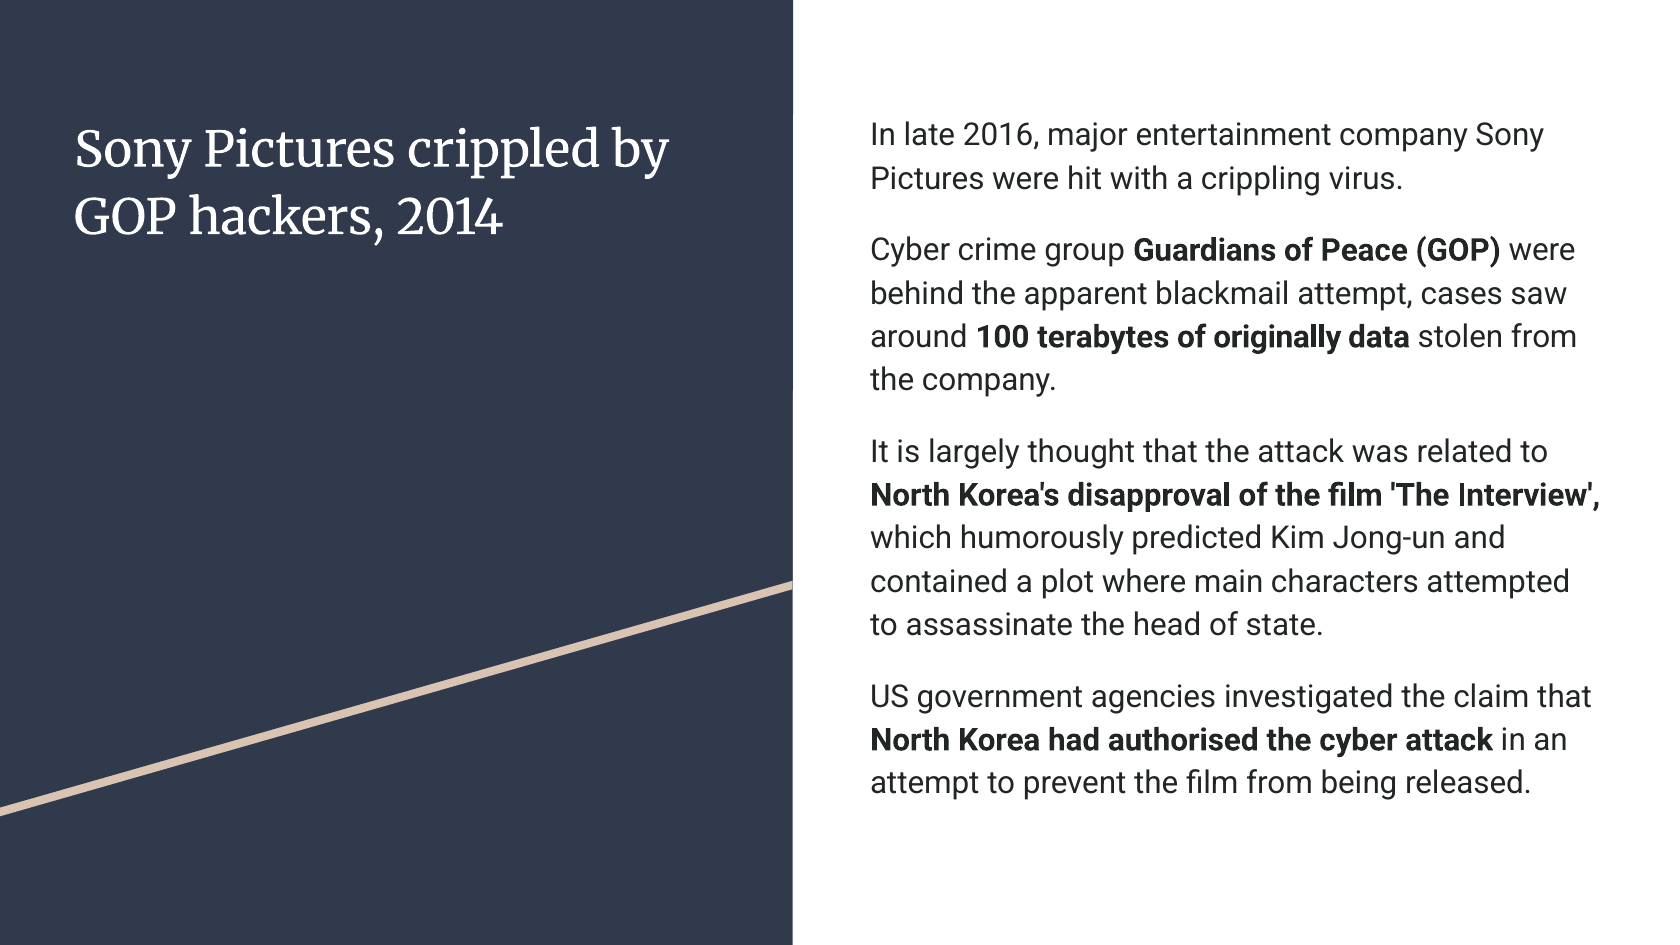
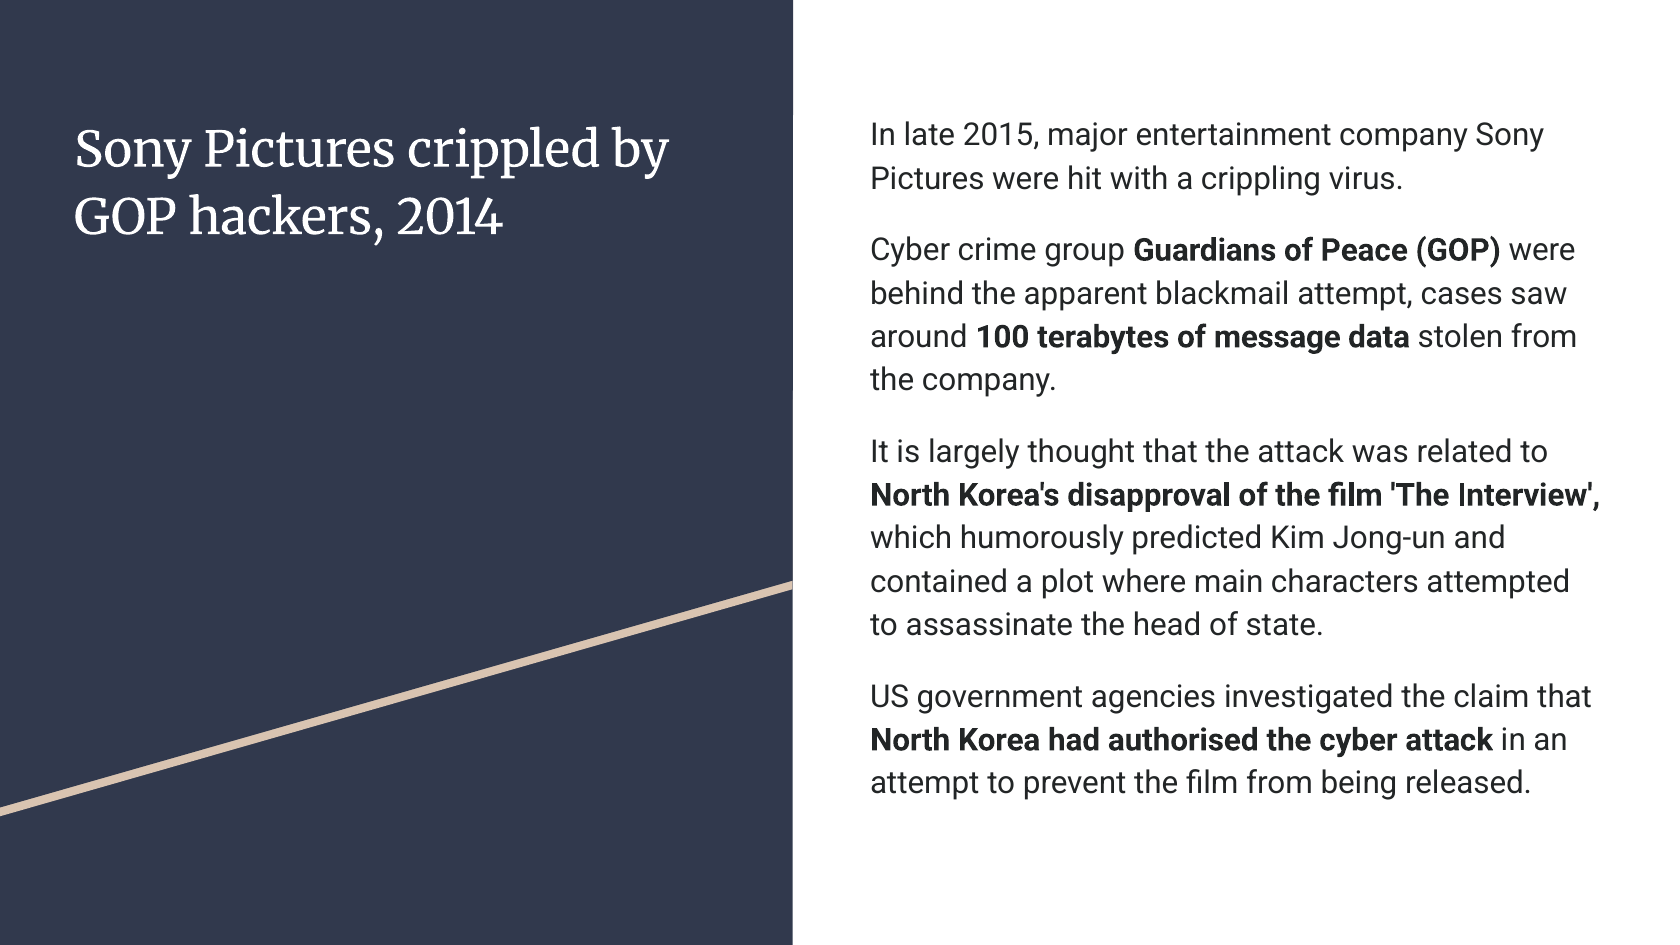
2016: 2016 -> 2015
originally: originally -> message
